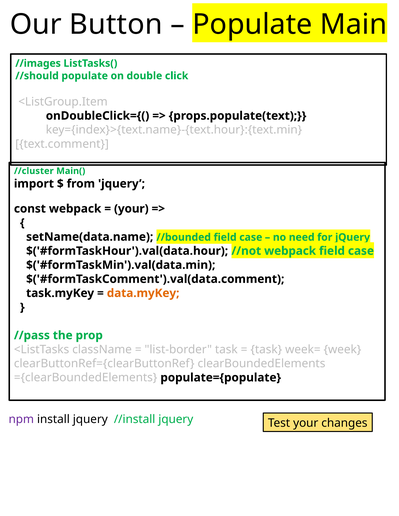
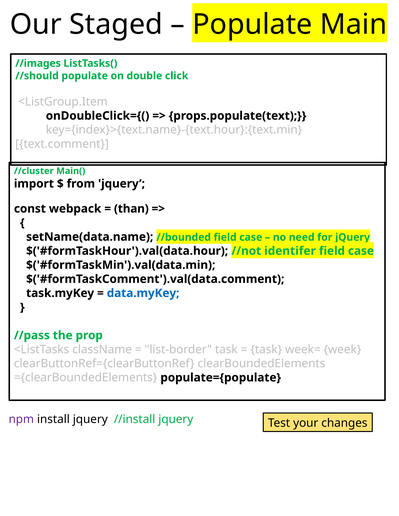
Button: Button -> Staged
your at (131, 209): your -> than
//not webpack: webpack -> identifer
data.myKey colour: orange -> blue
